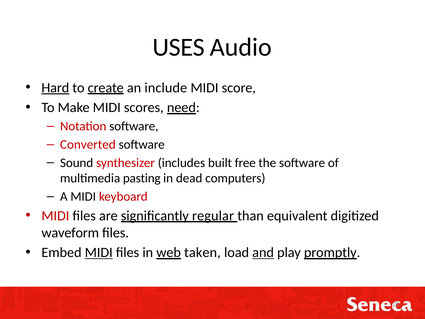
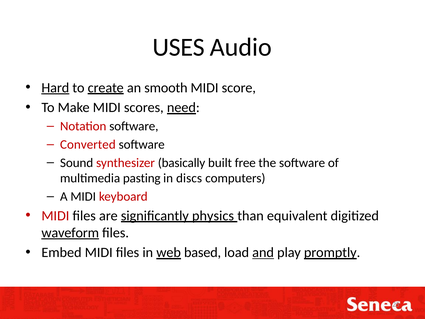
include: include -> smooth
includes: includes -> basically
dead: dead -> discs
regular: regular -> physics
waveform underline: none -> present
MIDI at (99, 252) underline: present -> none
taken: taken -> based
